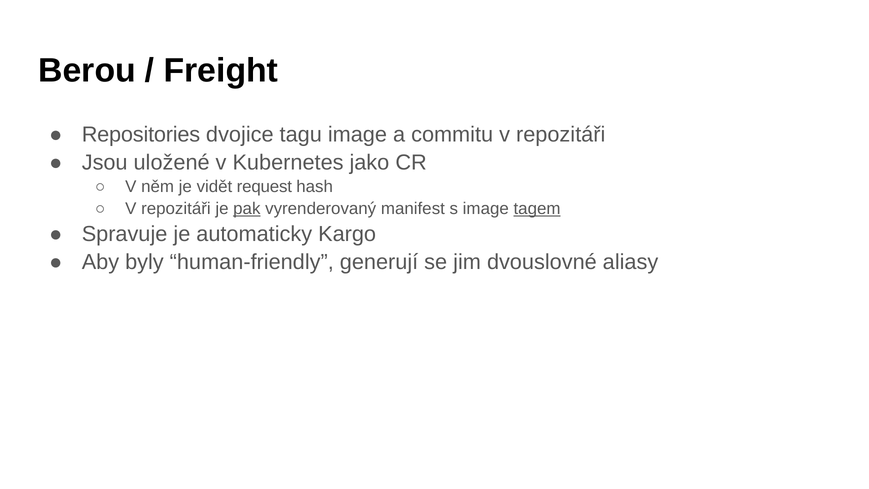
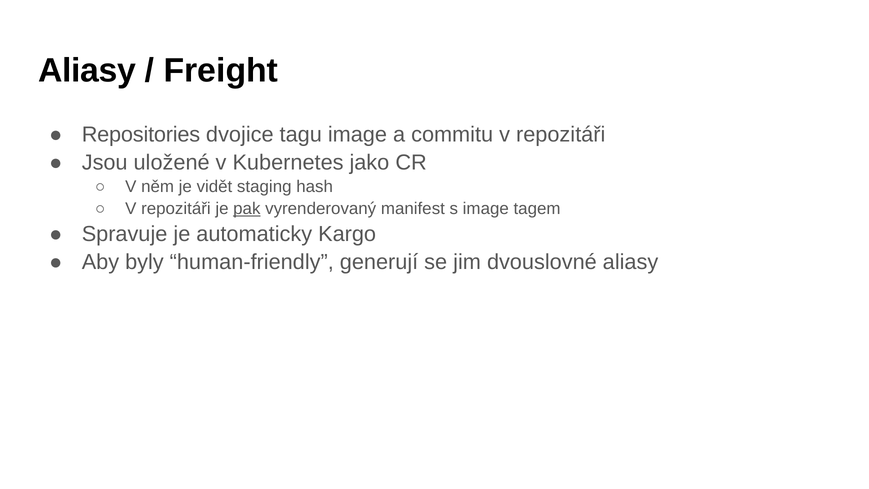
Berou at (87, 70): Berou -> Aliasy
request: request -> staging
tagem underline: present -> none
